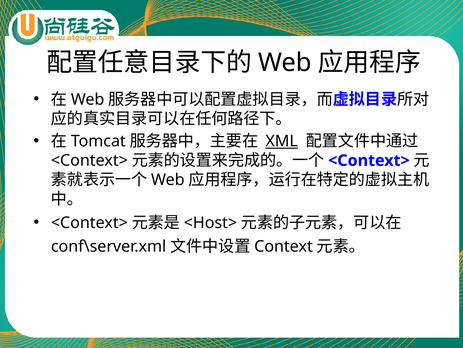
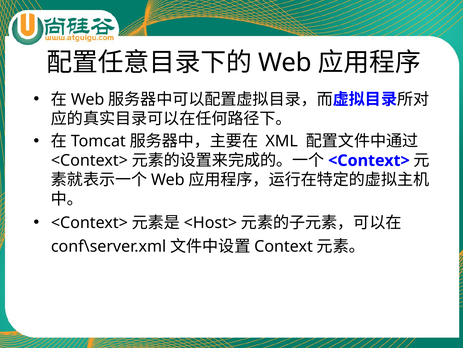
XML underline: present -> none
